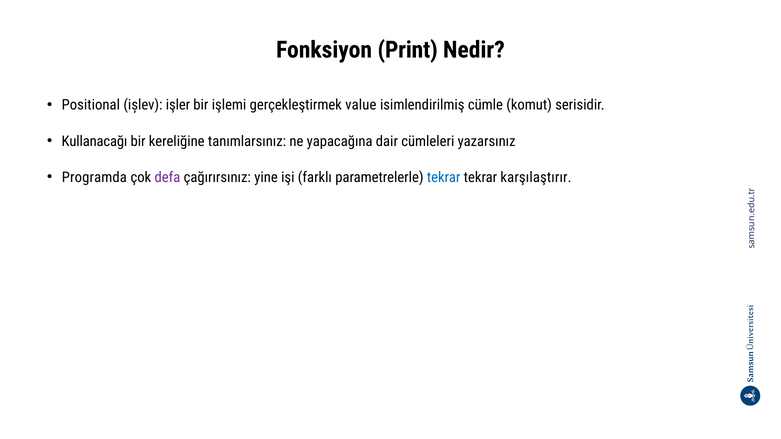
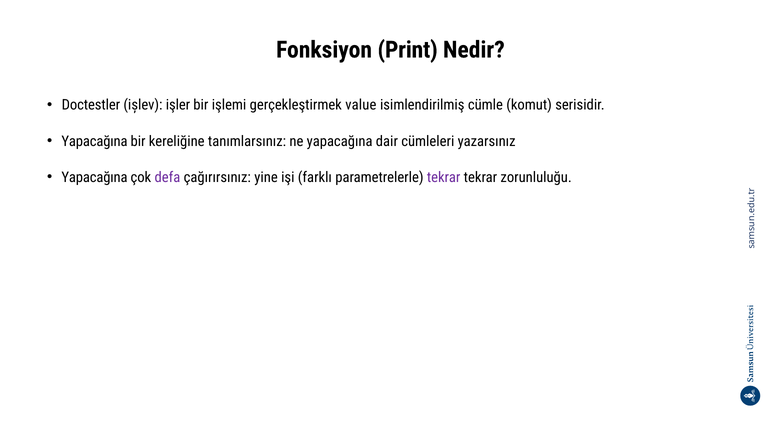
Positional: Positional -> Doctestler
Kullanacağı at (95, 141): Kullanacağı -> Yapacağına
Programda at (94, 177): Programda -> Yapacağına
tekrar at (444, 177) colour: blue -> purple
karşılaştırır: karşılaştırır -> zorunluluğu
